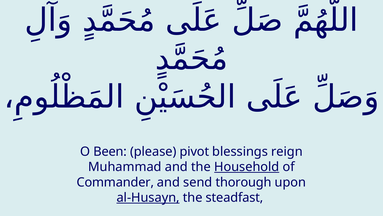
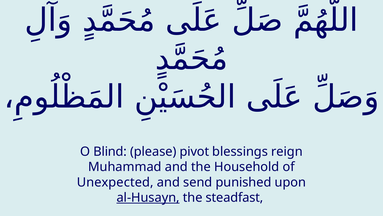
Been: Been -> Blind
Household underline: present -> none
Commander: Commander -> Unexpected
thorough: thorough -> punished
